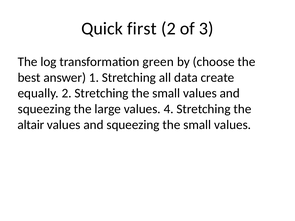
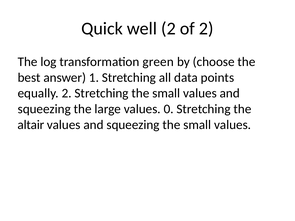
first: first -> well
of 3: 3 -> 2
create: create -> points
4: 4 -> 0
